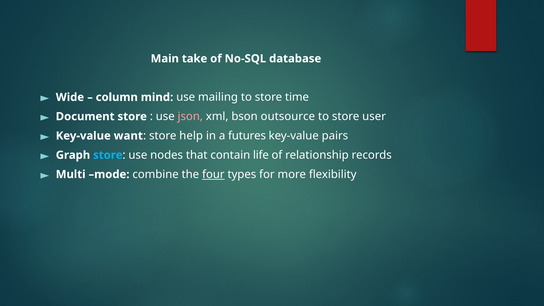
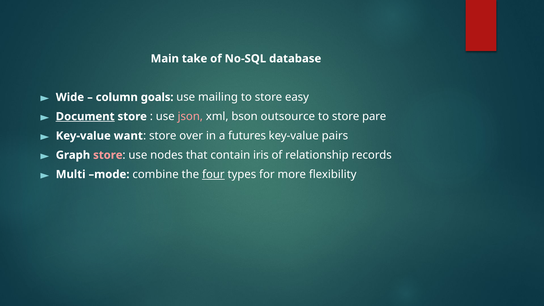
mind: mind -> goals
time: time -> easy
Document underline: none -> present
user: user -> pare
help: help -> over
store at (108, 155) colour: light blue -> pink
life: life -> iris
